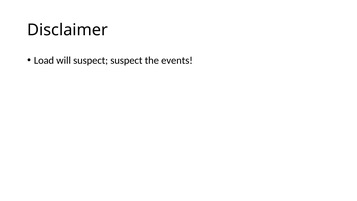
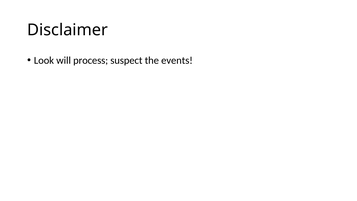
Load: Load -> Look
will suspect: suspect -> process
